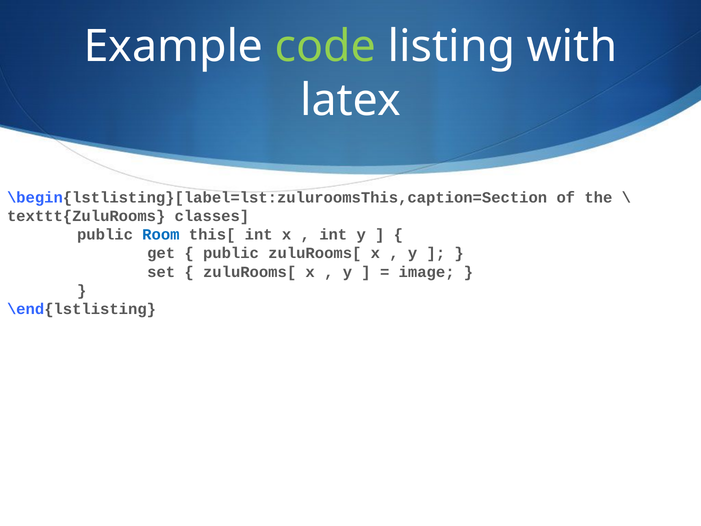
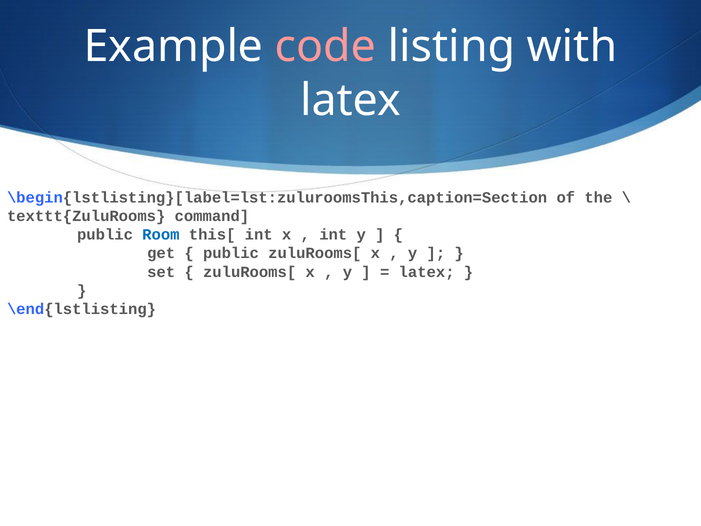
code colour: light green -> pink
classes: classes -> command
image at (427, 272): image -> latex
